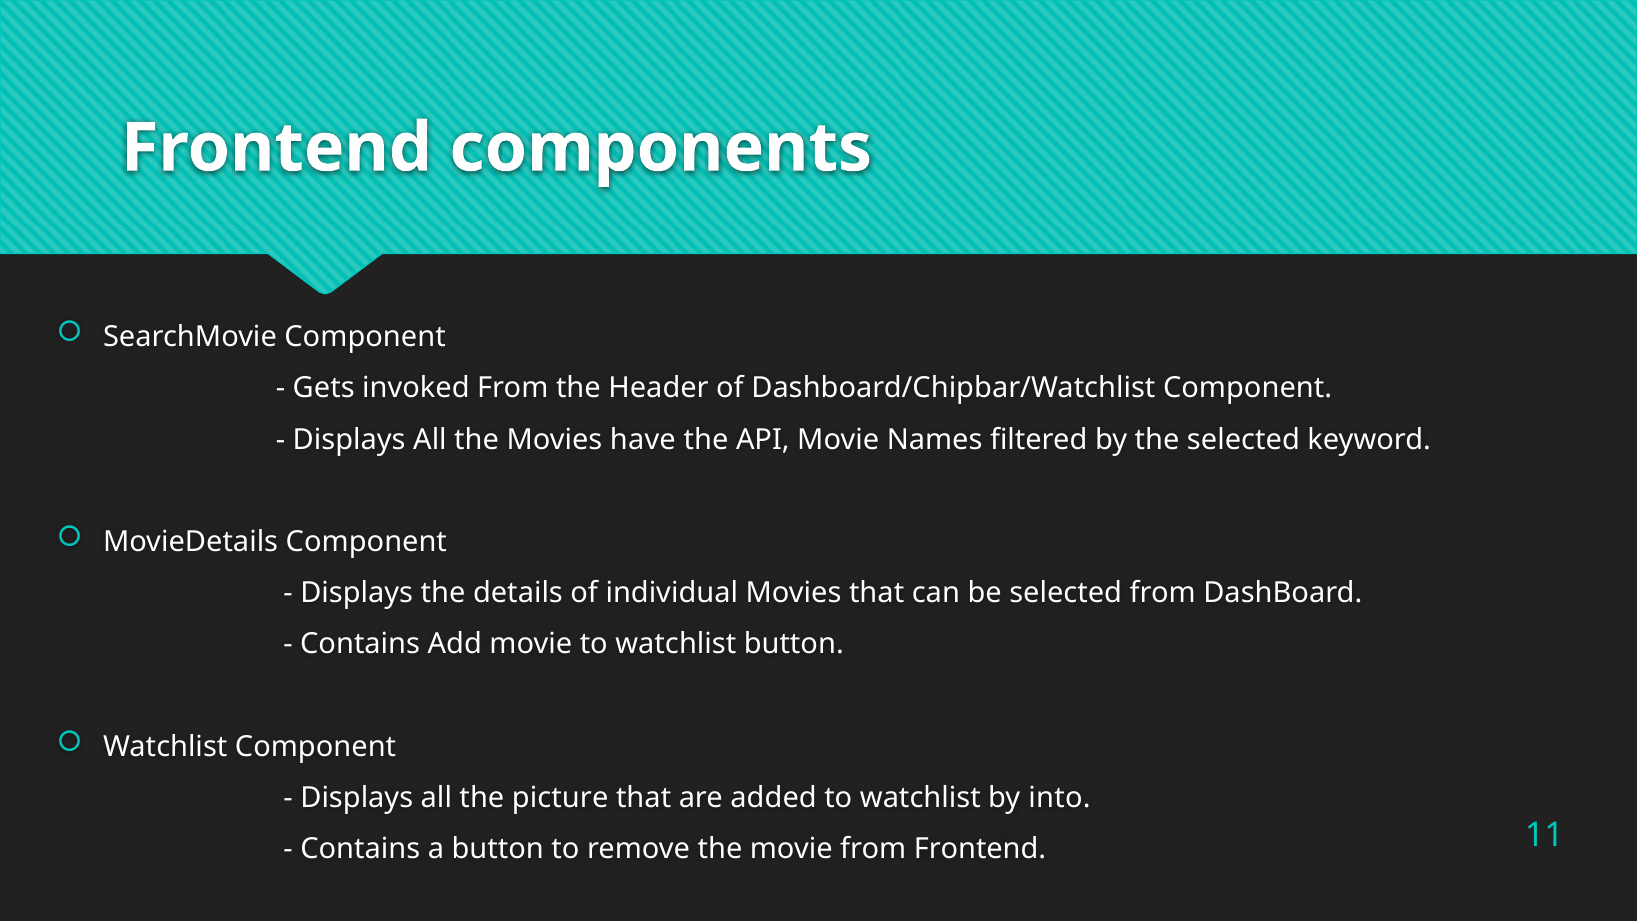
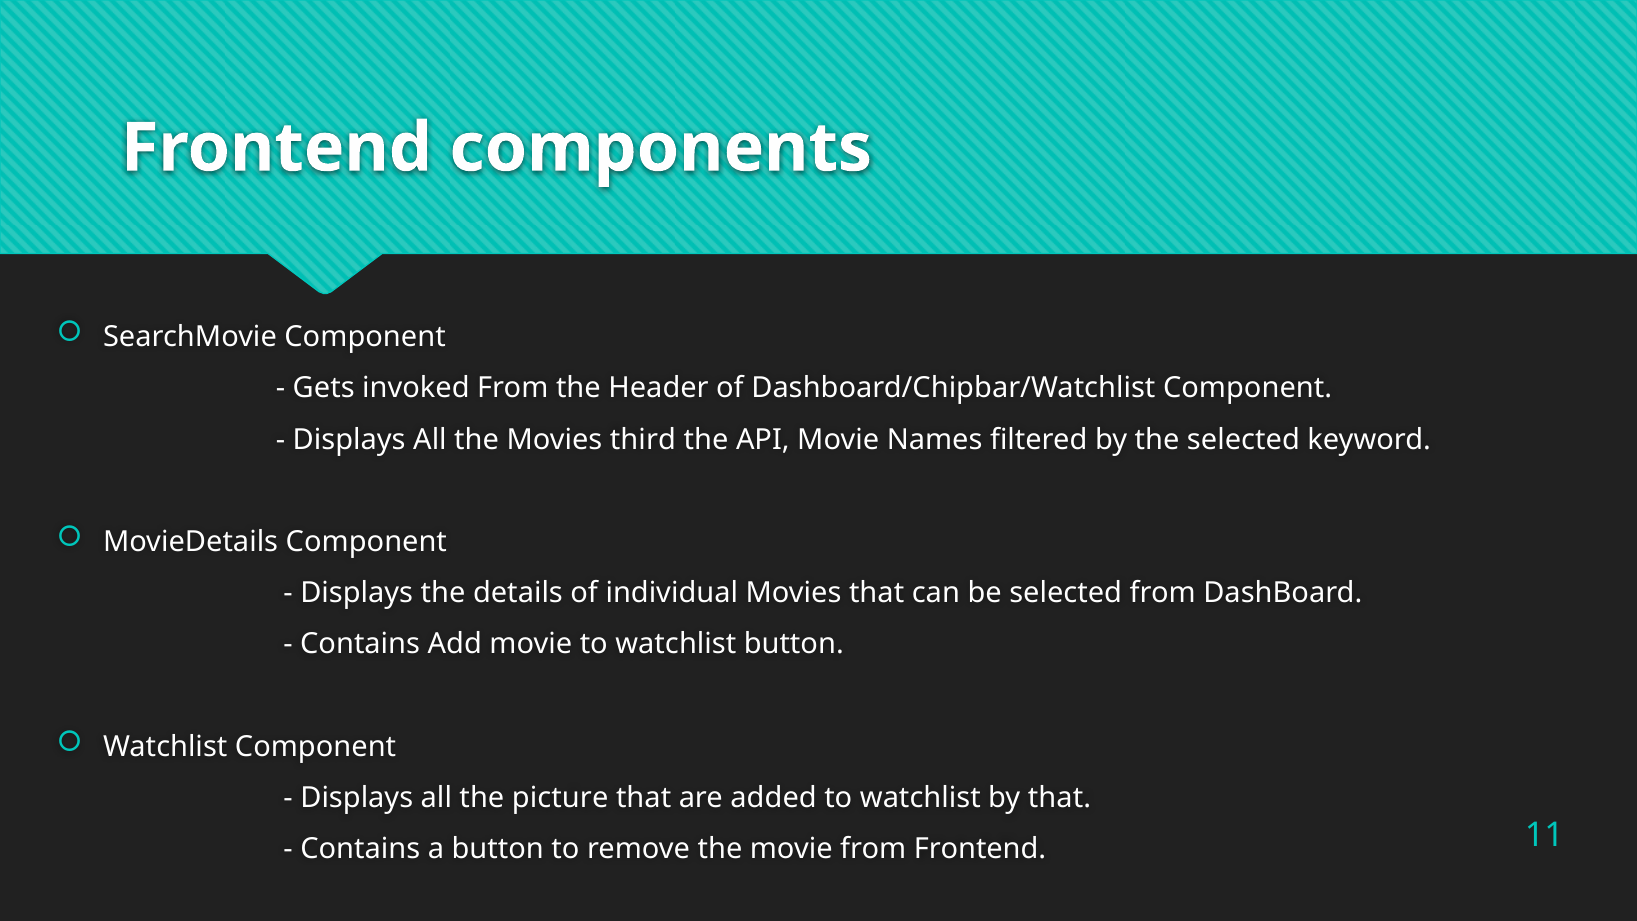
have: have -> third
by into: into -> that
